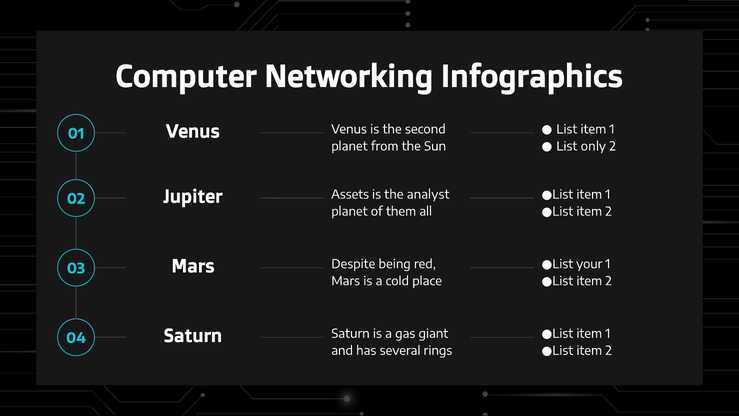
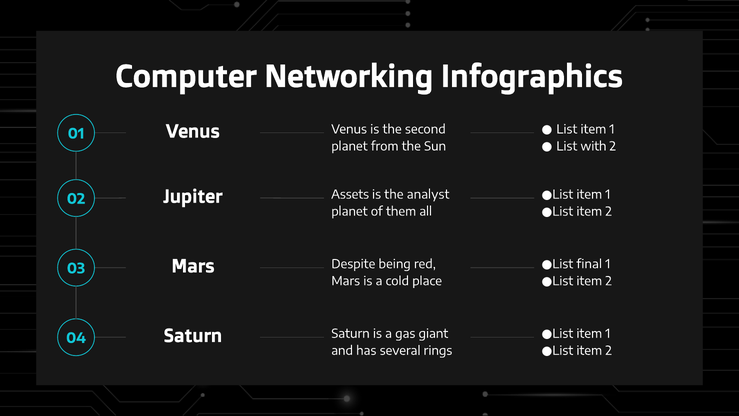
only: only -> with
your: your -> final
